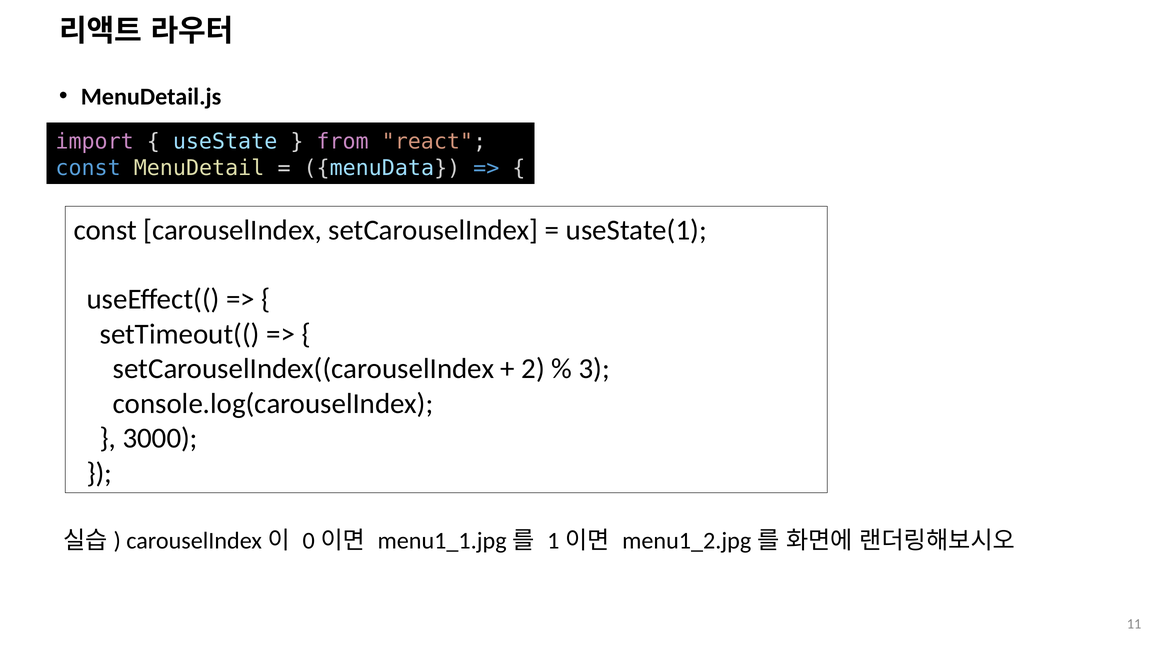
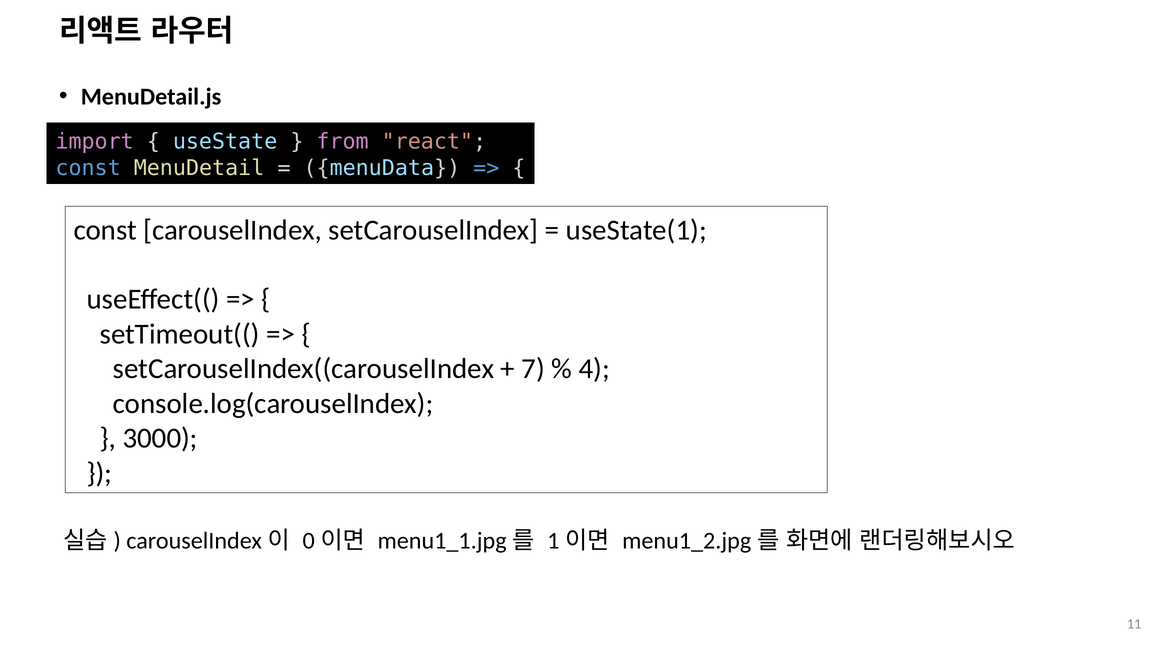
2: 2 -> 7
3: 3 -> 4
